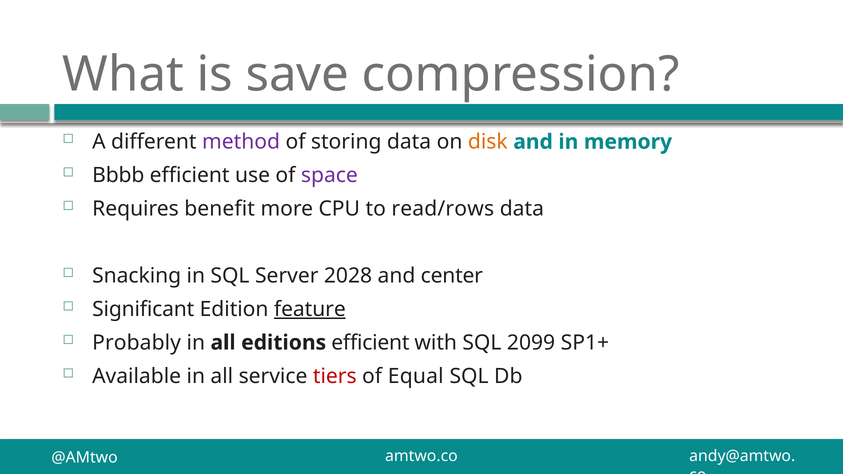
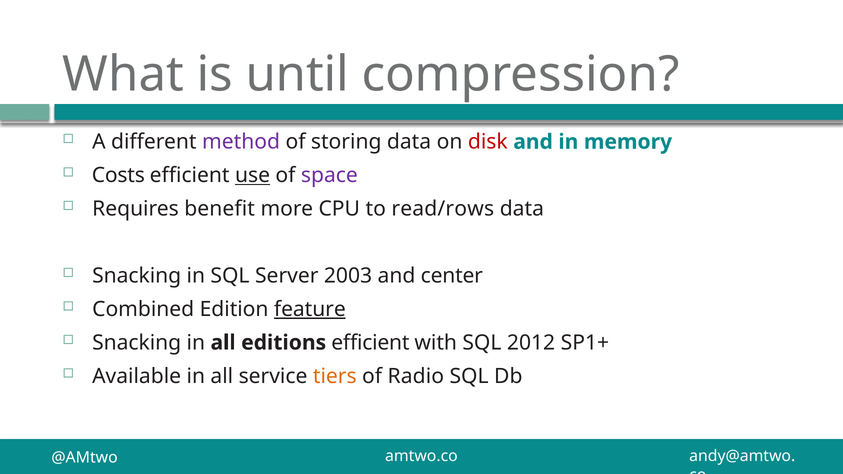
save: save -> until
disk colour: orange -> red
Bbbb: Bbbb -> Costs
use underline: none -> present
2028: 2028 -> 2003
Significant: Significant -> Combined
Probably at (137, 343): Probably -> Snacking
2099: 2099 -> 2012
tiers colour: red -> orange
Equal: Equal -> Radio
